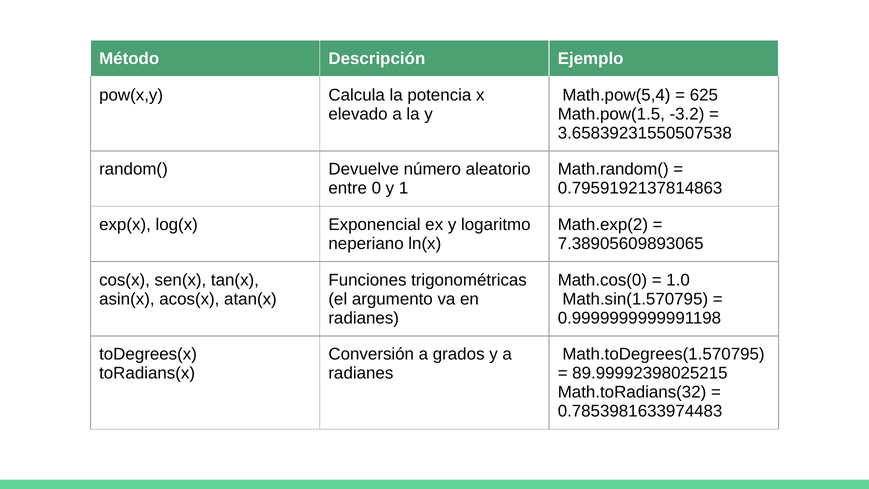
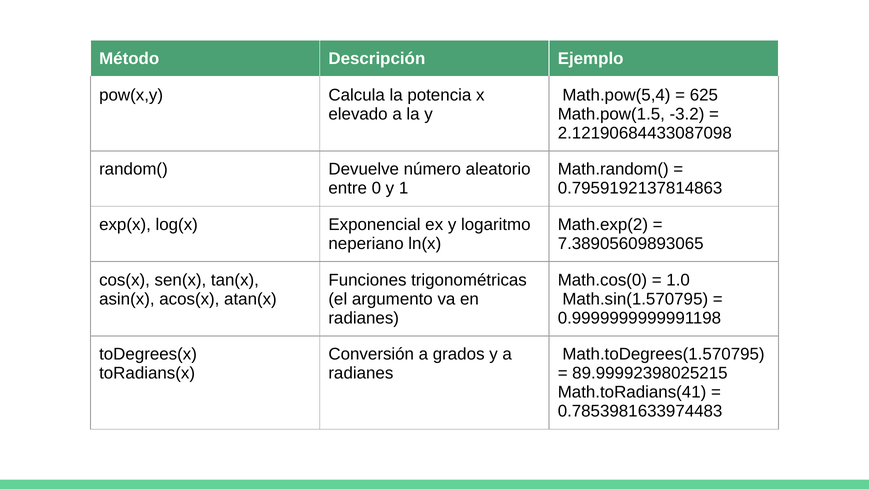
3.65839231550507538: 3.65839231550507538 -> 2.12190684433087098
Math.toRadians(32: Math.toRadians(32 -> Math.toRadians(41
